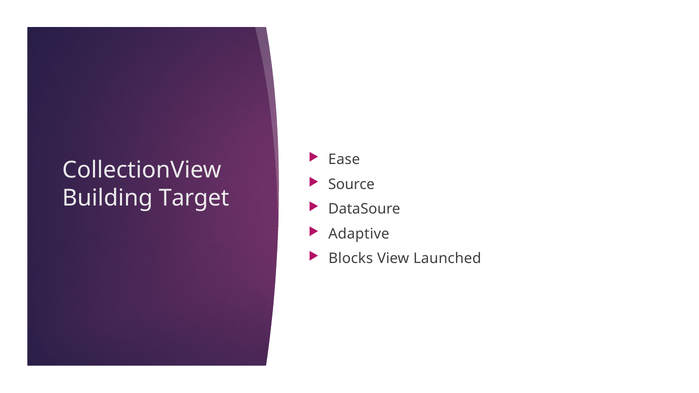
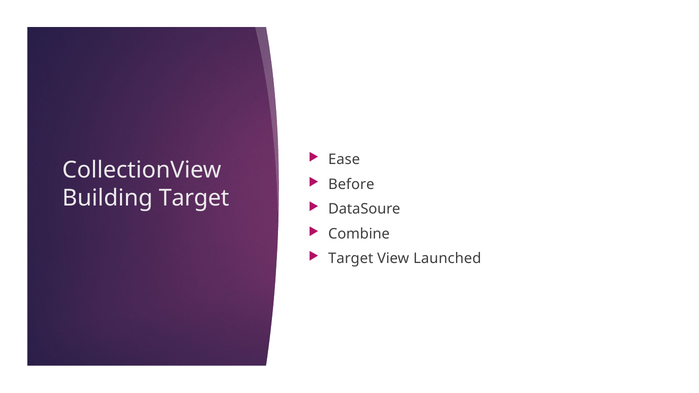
Source: Source -> Before
Adaptive: Adaptive -> Combine
Blocks at (351, 259): Blocks -> Target
